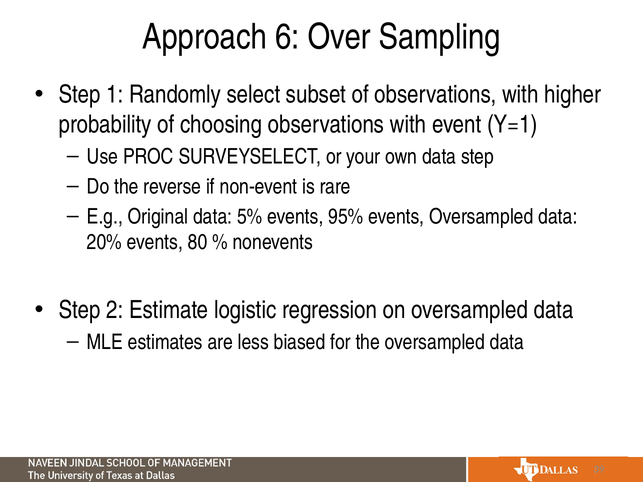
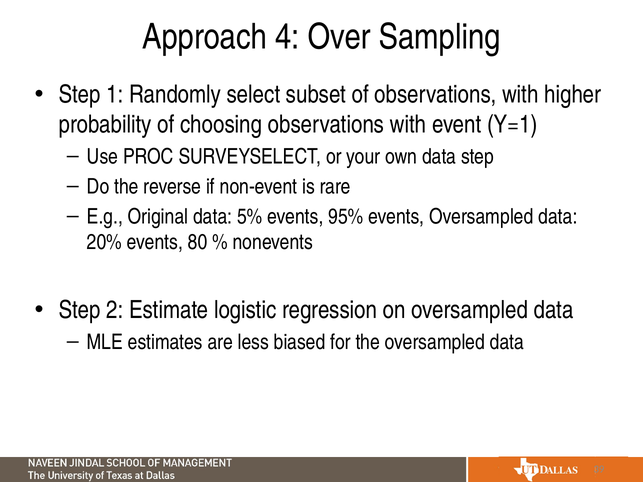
6: 6 -> 4
